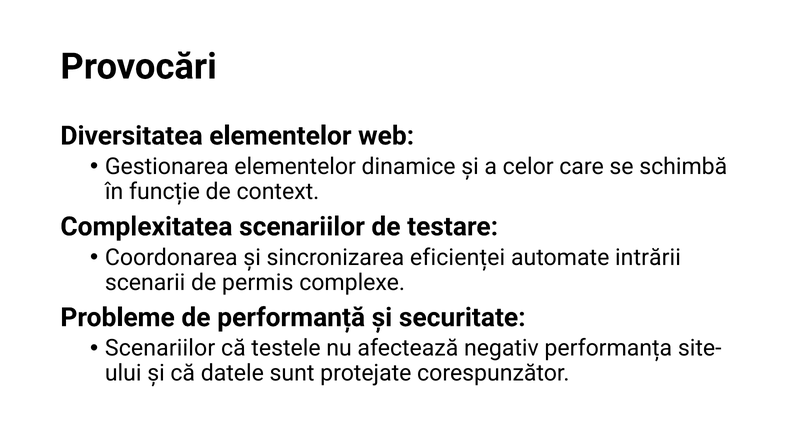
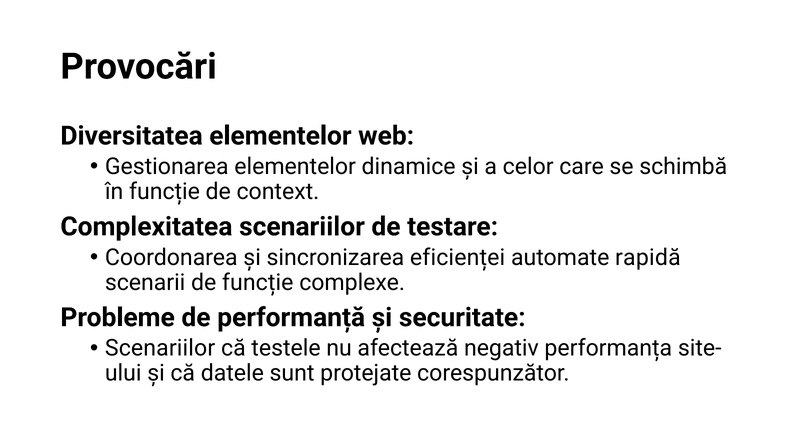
intrării: intrării -> rapidă
de permis: permis -> funcție
